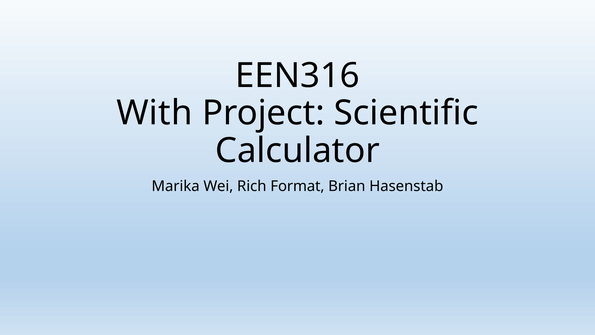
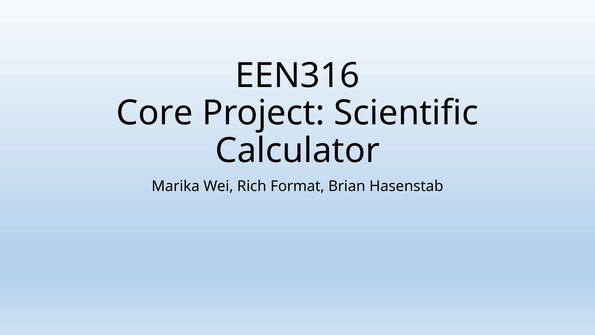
With: With -> Core
